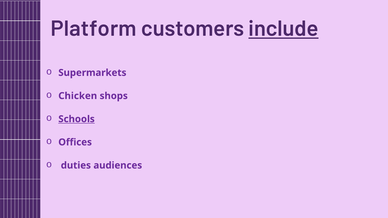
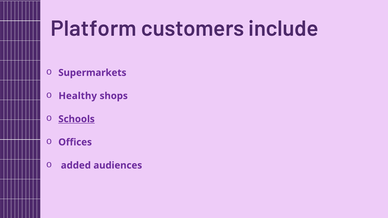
include underline: present -> none
Chicken: Chicken -> Healthy
duties: duties -> added
